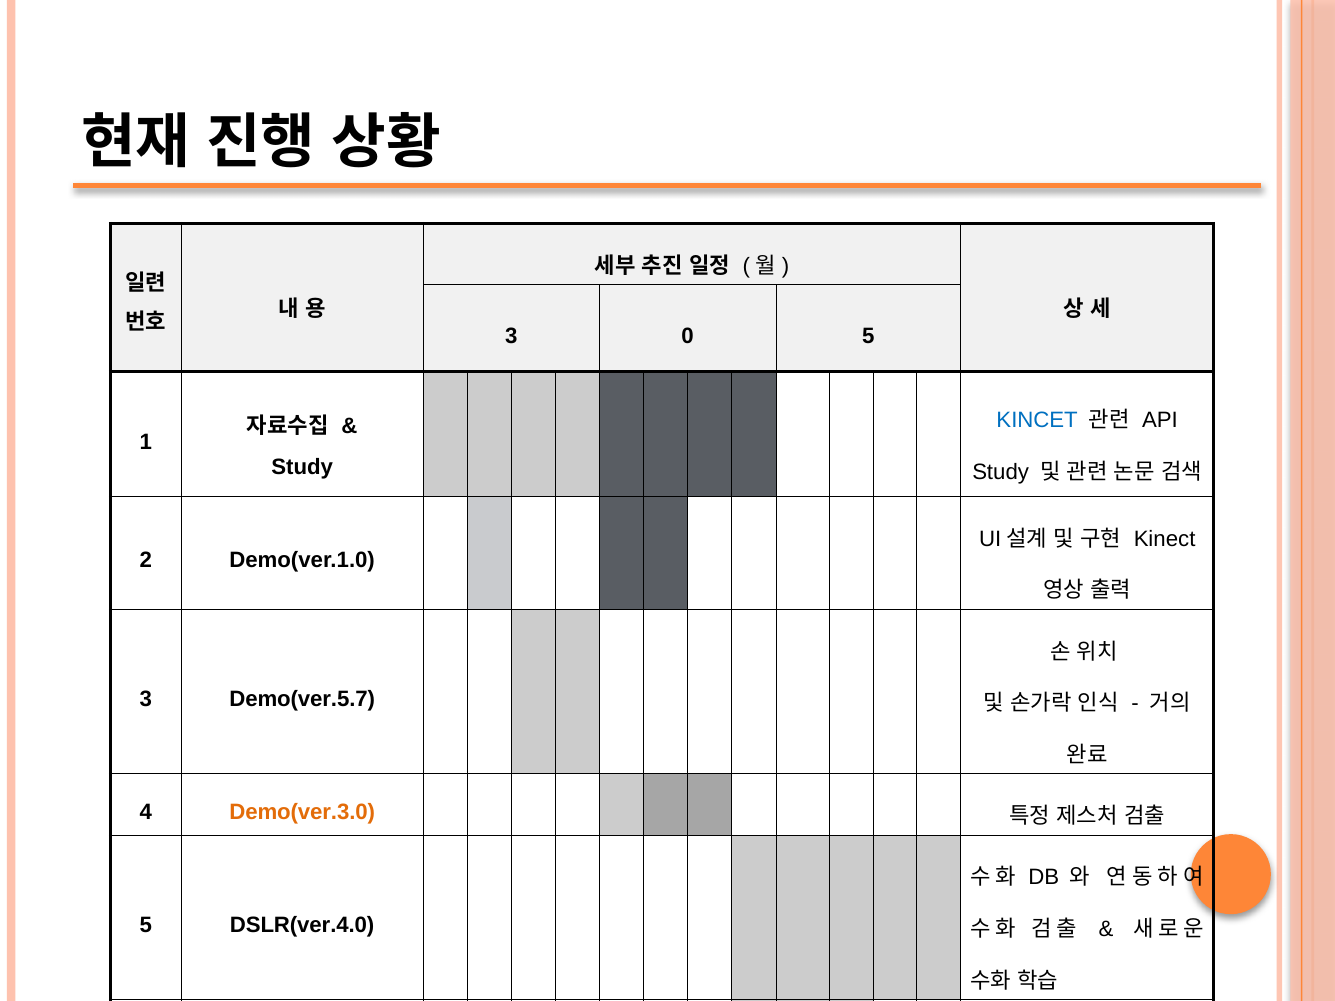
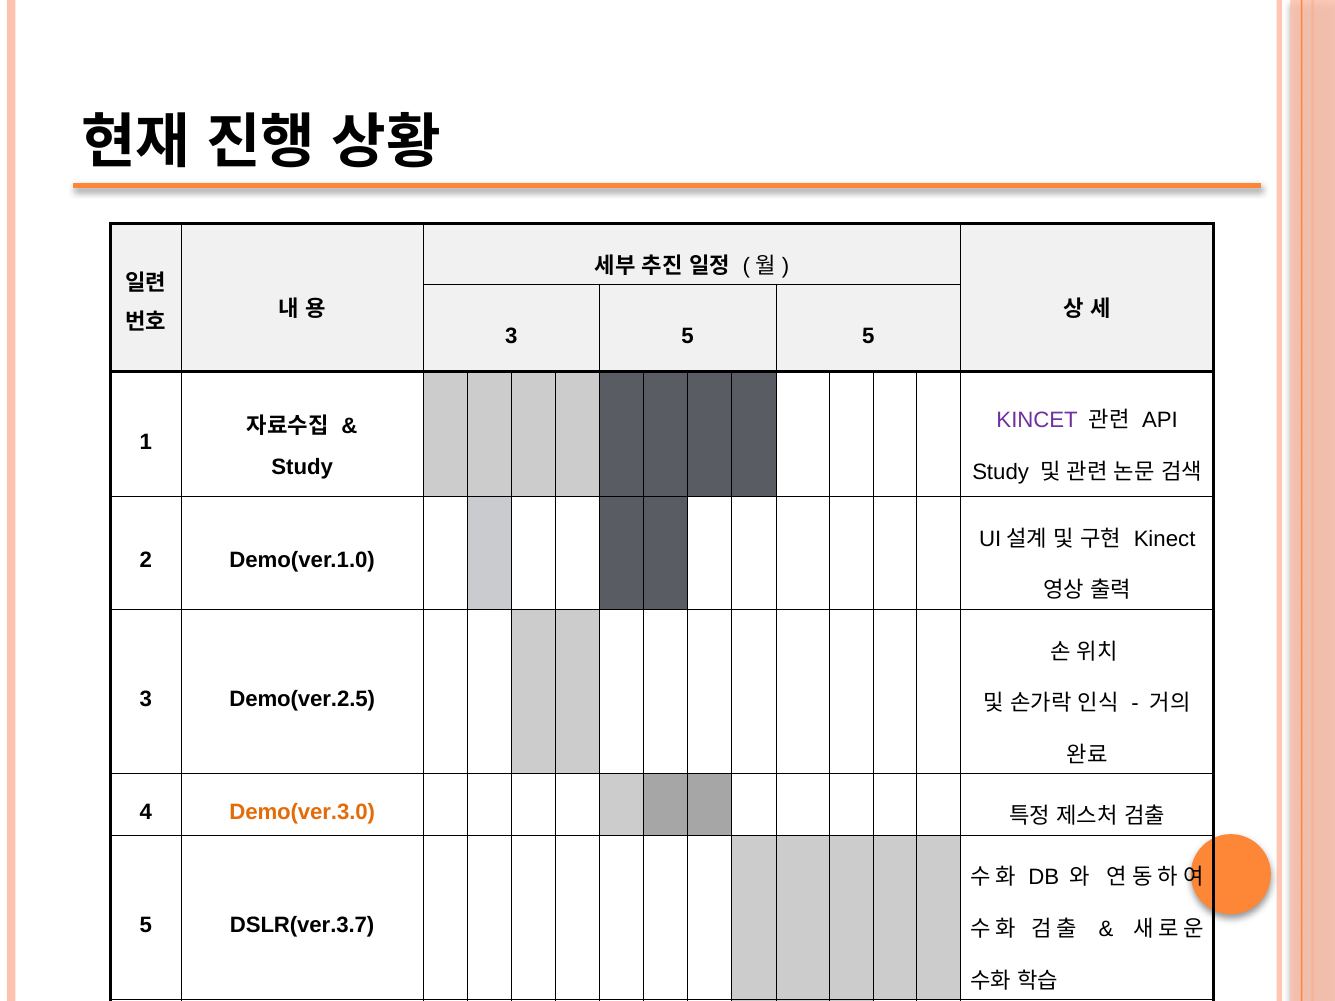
3 0: 0 -> 5
KINCET colour: blue -> purple
Demo(ver.5.7: Demo(ver.5.7 -> Demo(ver.2.5
DSLR(ver.4.0: DSLR(ver.4.0 -> DSLR(ver.3.7
